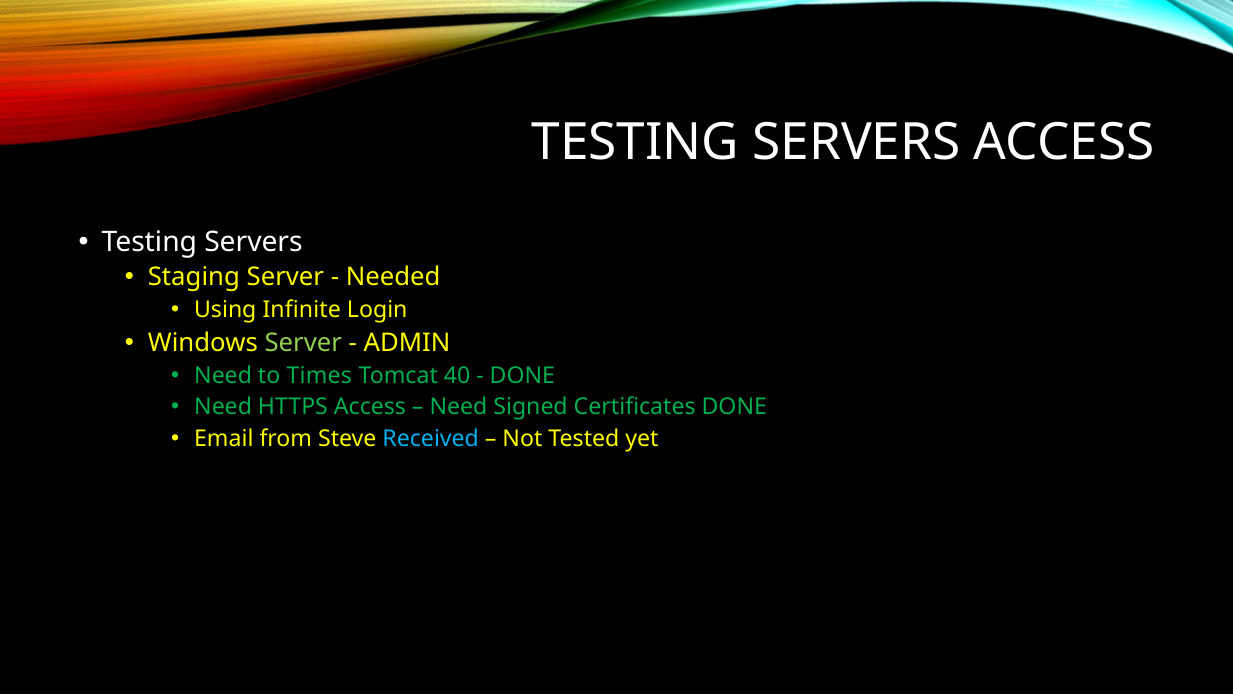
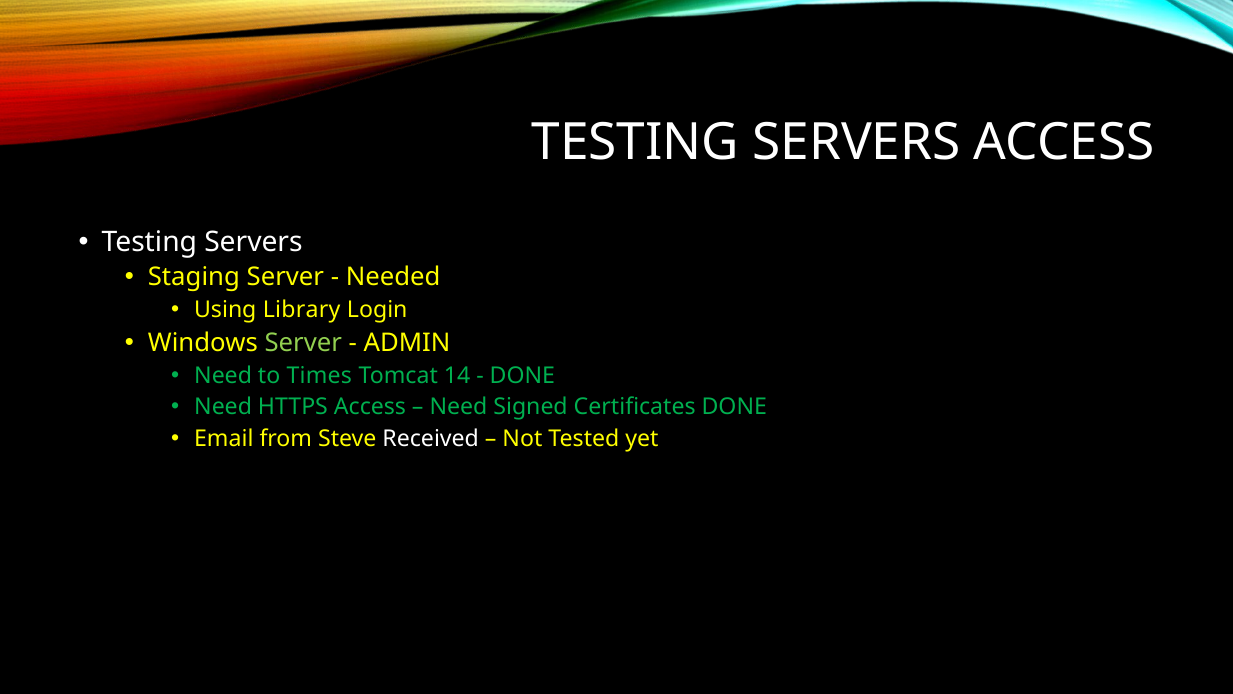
Infinite: Infinite -> Library
40: 40 -> 14
Received colour: light blue -> white
